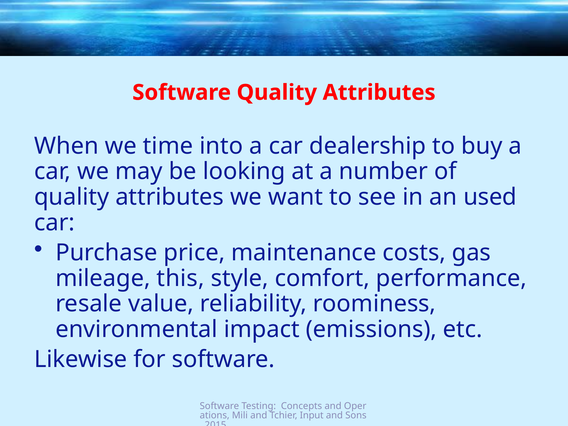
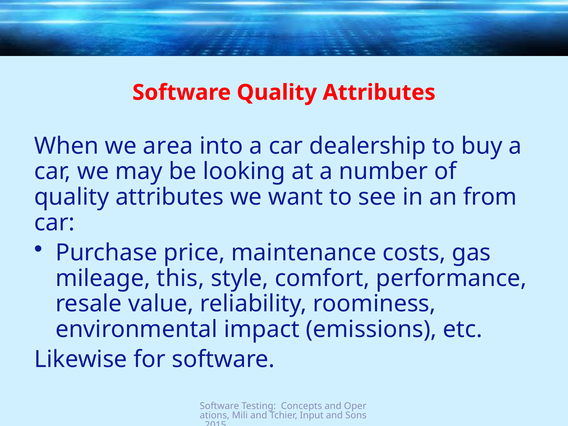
time: time -> area
used: used -> from
